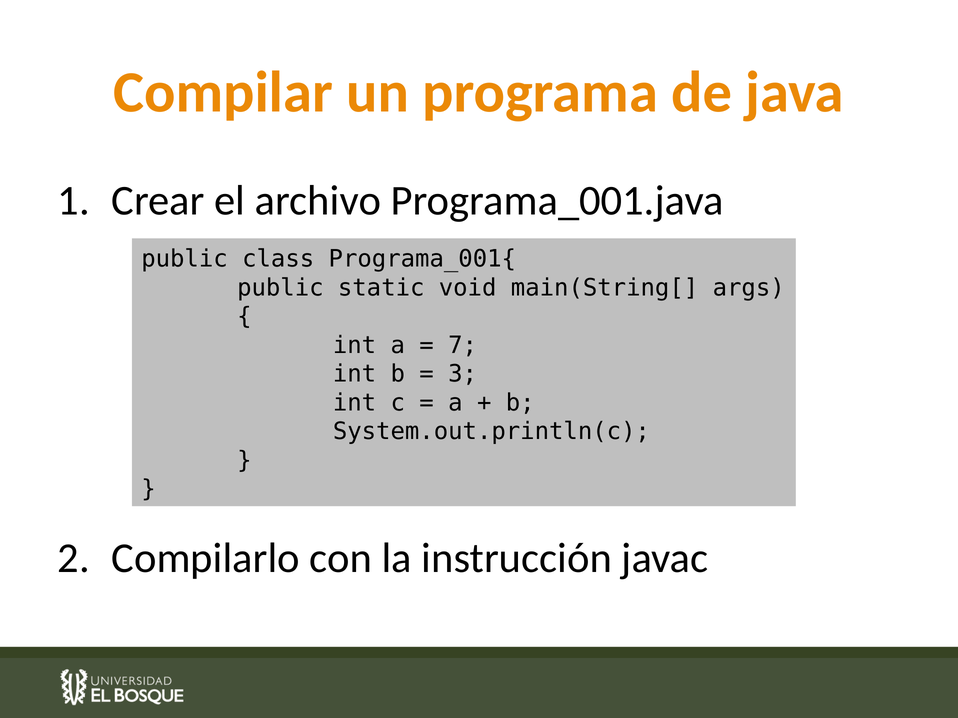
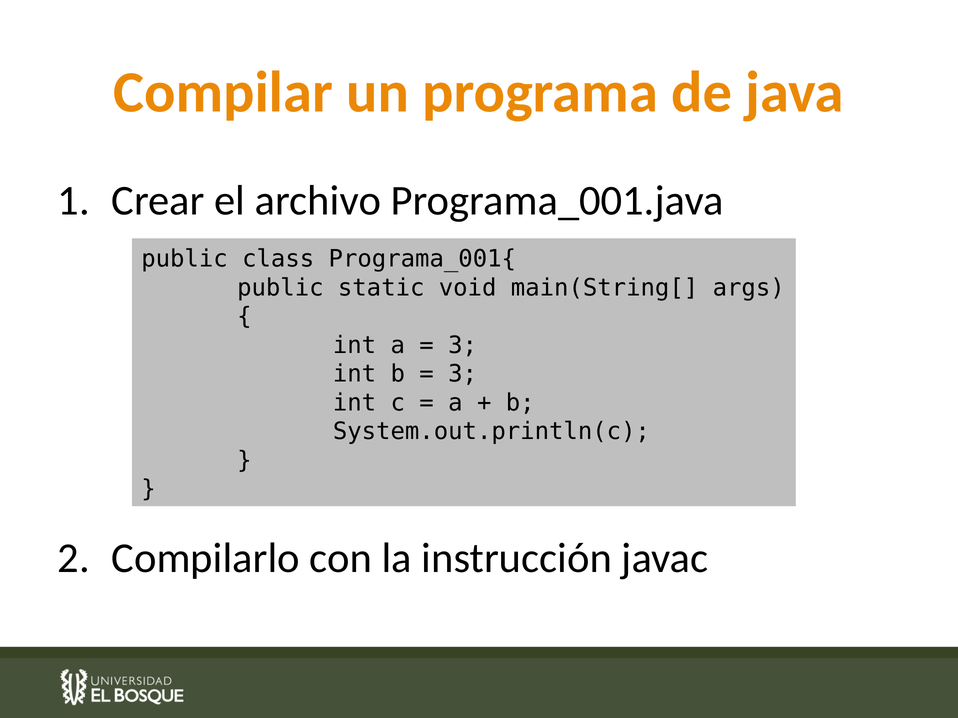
7 at (463, 346): 7 -> 3
